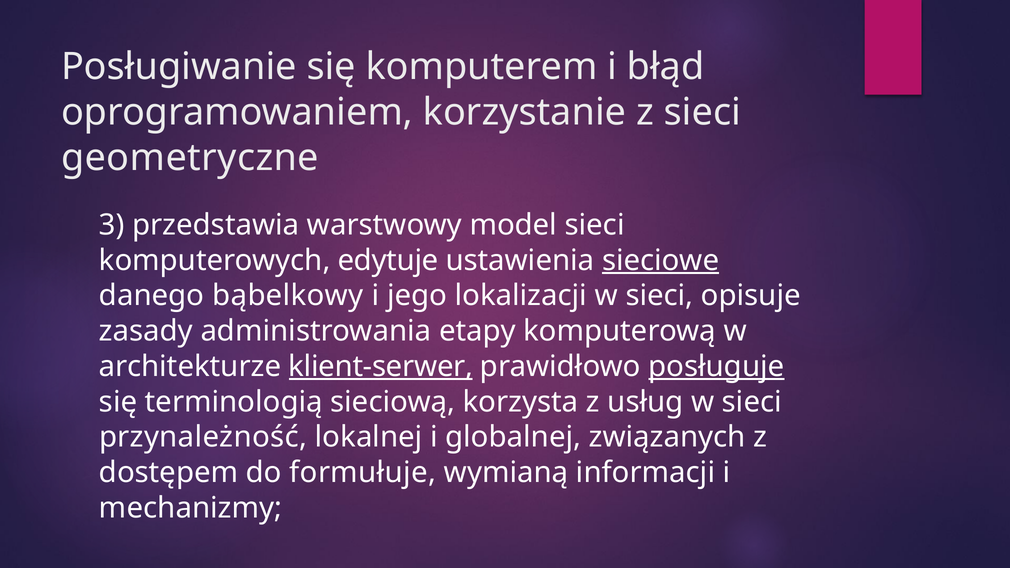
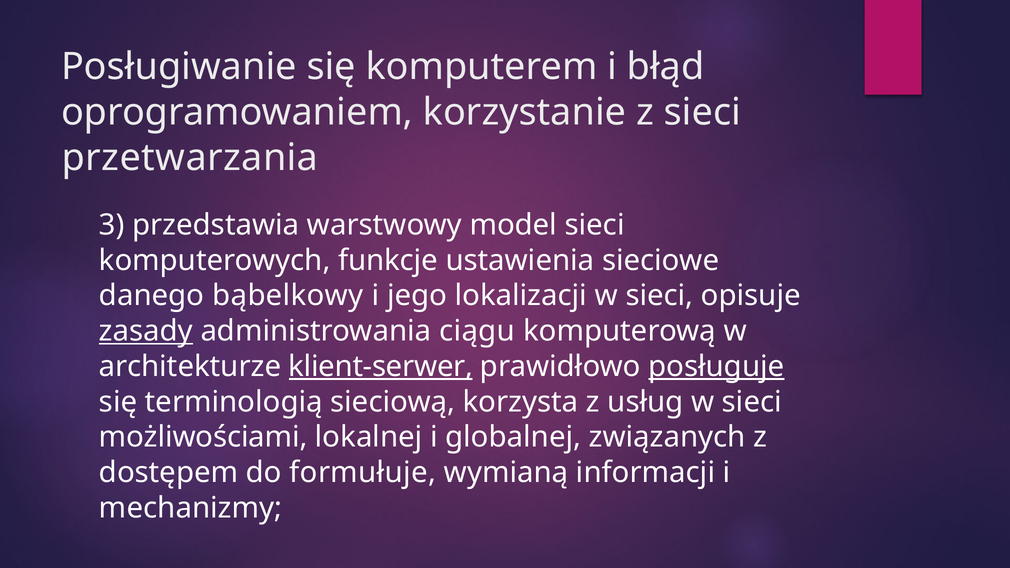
geometryczne: geometryczne -> przetwarzania
edytuje: edytuje -> funkcje
sieciowe underline: present -> none
zasady underline: none -> present
etapy: etapy -> ciągu
przynależność: przynależność -> możliwościami
